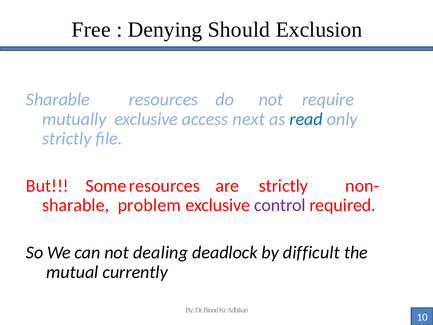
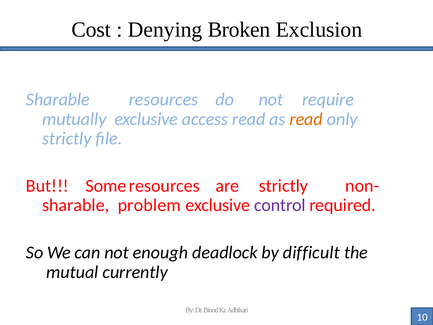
Free: Free -> Cost
Should: Should -> Broken
access next: next -> read
read at (306, 119) colour: blue -> orange
dealing: dealing -> enough
